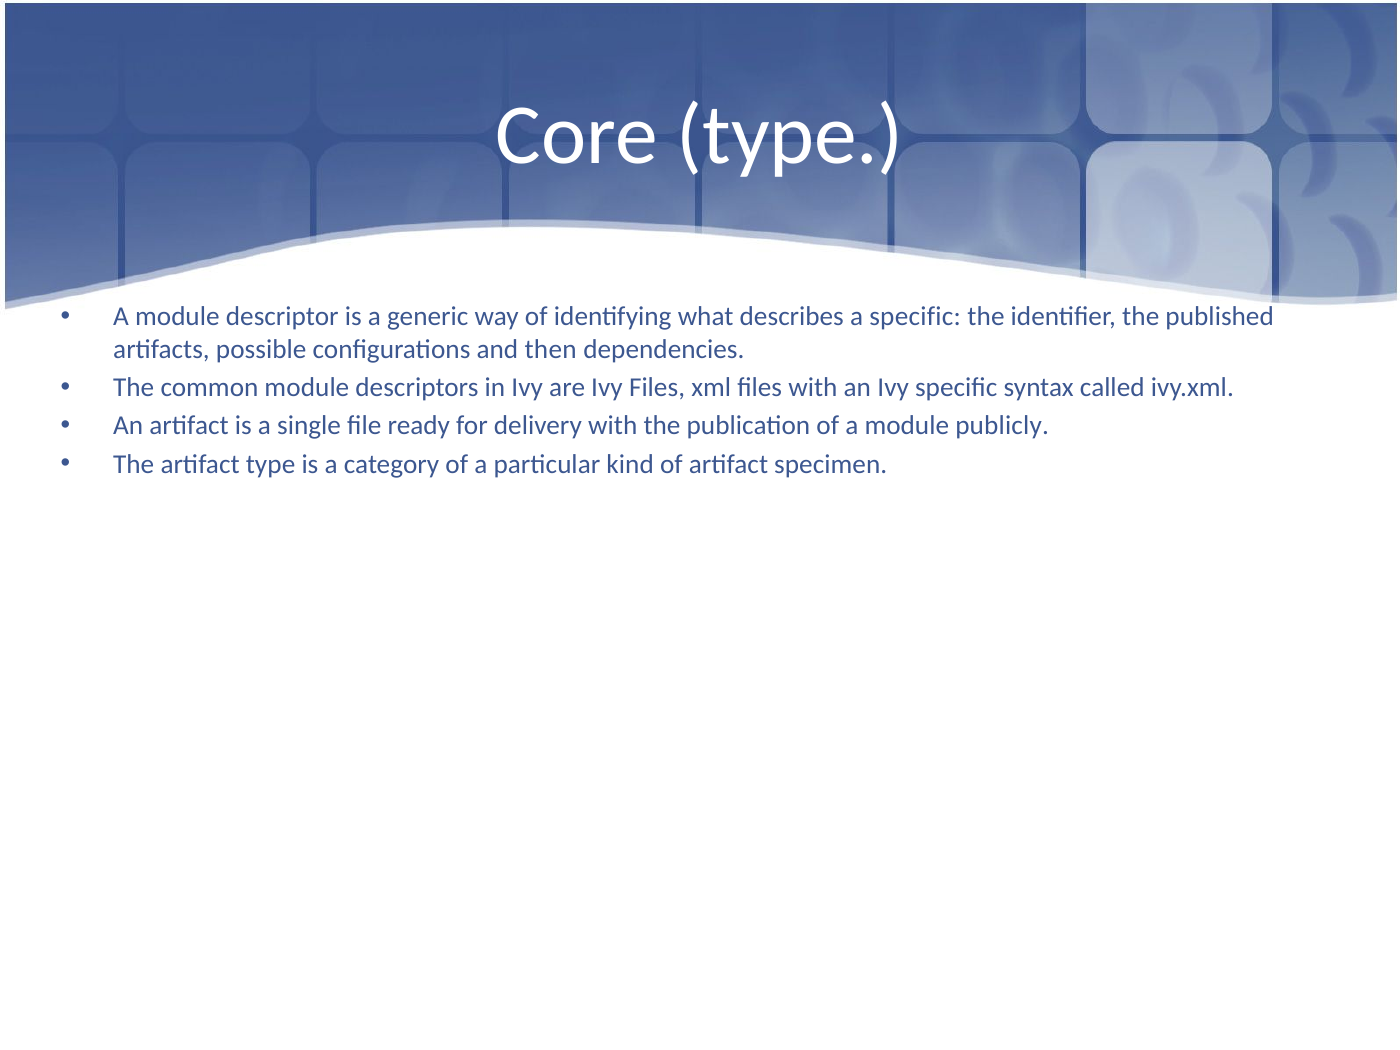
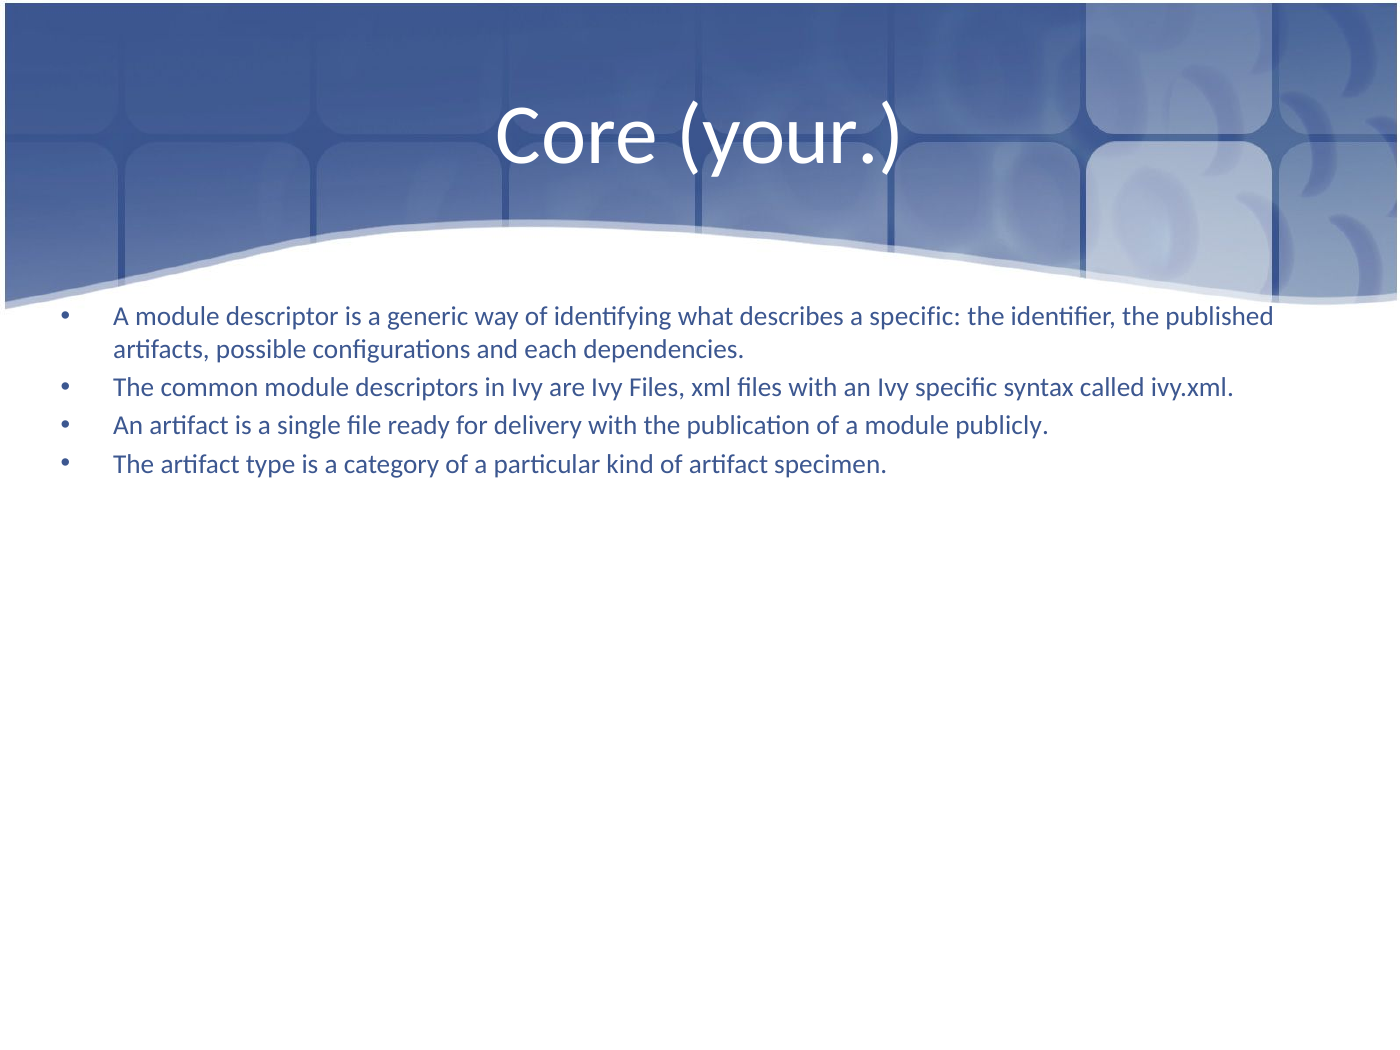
Core type: type -> your
then: then -> each
